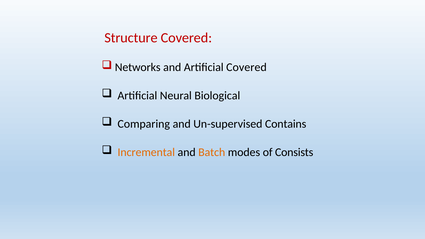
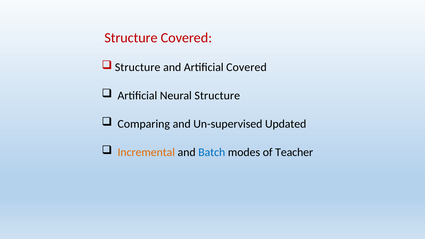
Networks at (138, 67): Networks -> Structure
Neural Biological: Biological -> Structure
Contains: Contains -> Updated
Batch colour: orange -> blue
Consists: Consists -> Teacher
